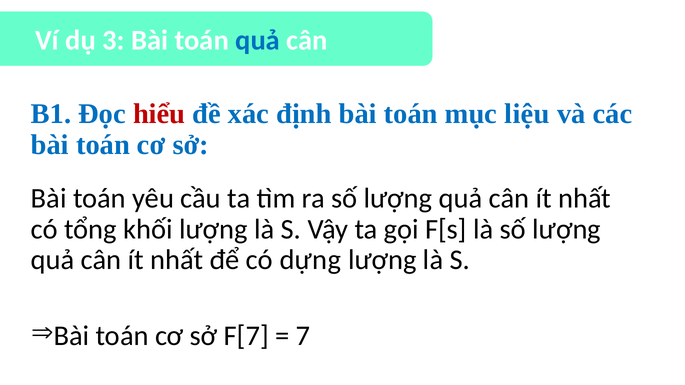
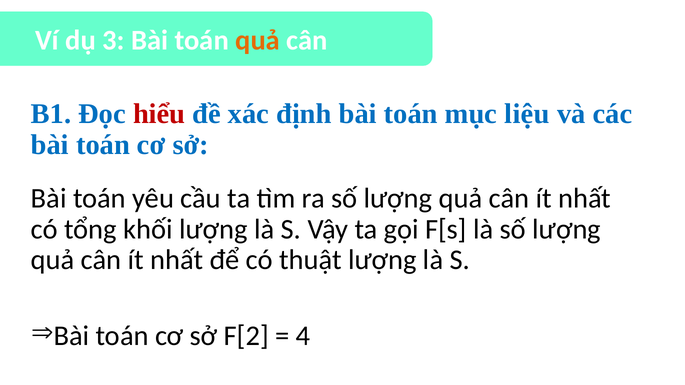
quả at (258, 41) colour: blue -> orange
dựng: dựng -> thuật
F[7: F[7 -> F[2
7: 7 -> 4
